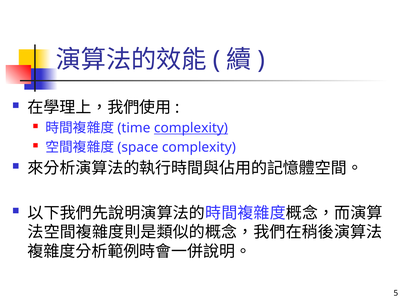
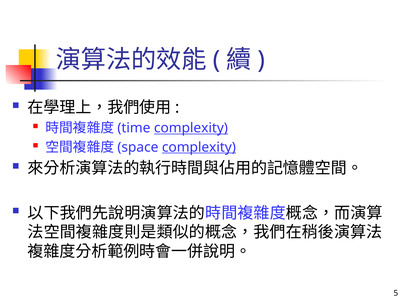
complexity at (199, 147) underline: none -> present
